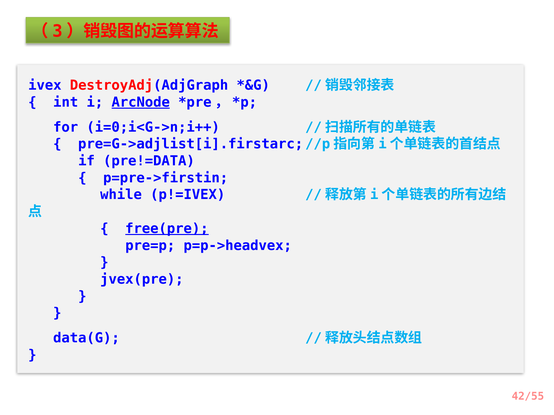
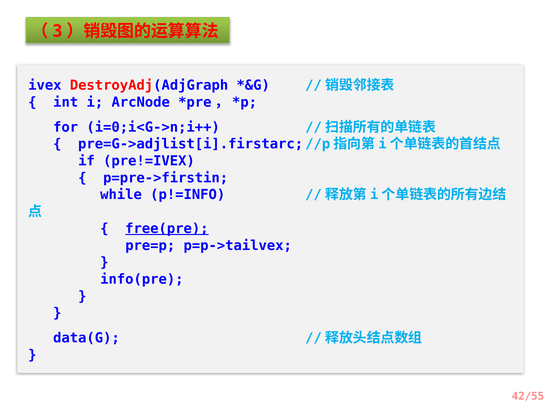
ArcNode underline: present -> none
pre!=DATA: pre!=DATA -> pre!=IVEX
p!=IVEX: p!=IVEX -> p!=INFO
p=p->headvex: p=p->headvex -> p=p->tailvex
jvex(pre: jvex(pre -> info(pre
